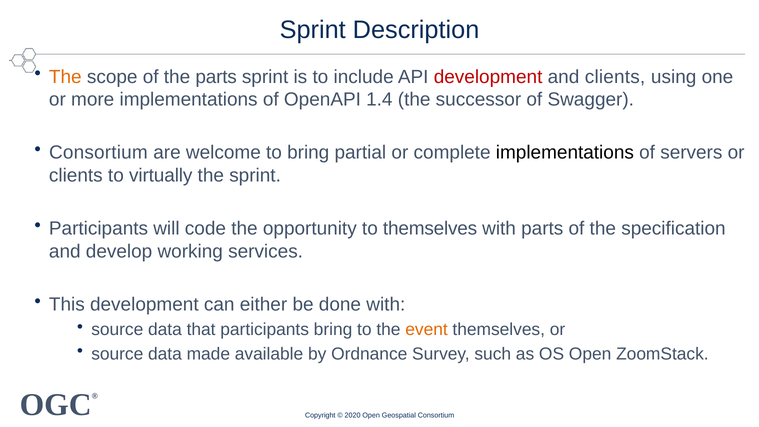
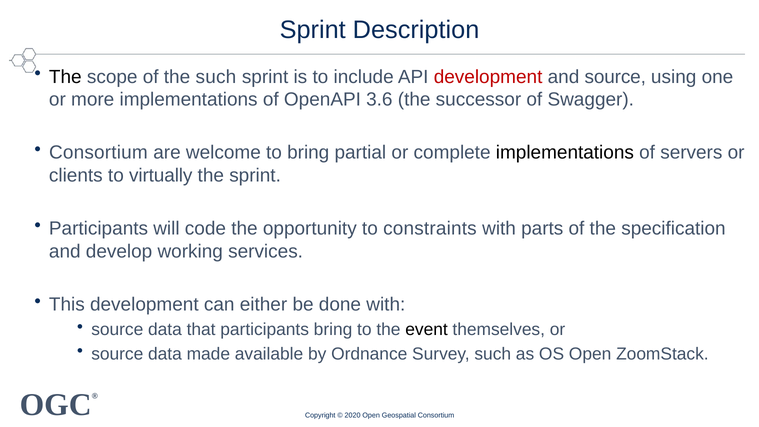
The at (65, 77) colour: orange -> black
the parts: parts -> such
and clients: clients -> source
1.4: 1.4 -> 3.6
to themselves: themselves -> constraints
event colour: orange -> black
